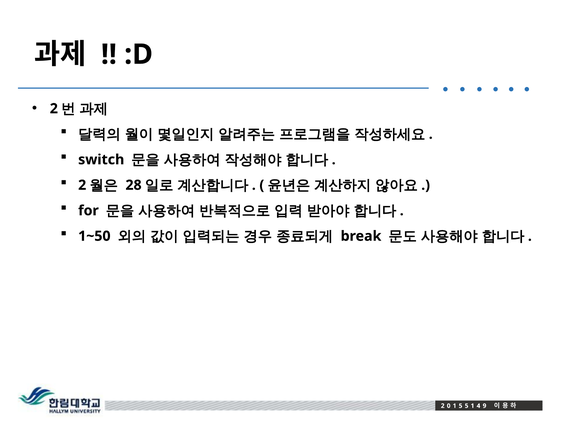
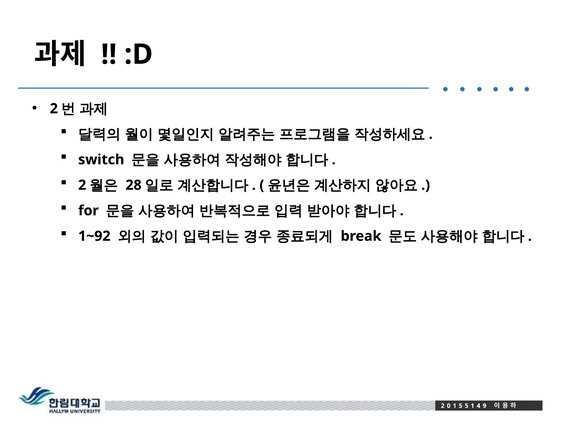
1~50: 1~50 -> 1~92
